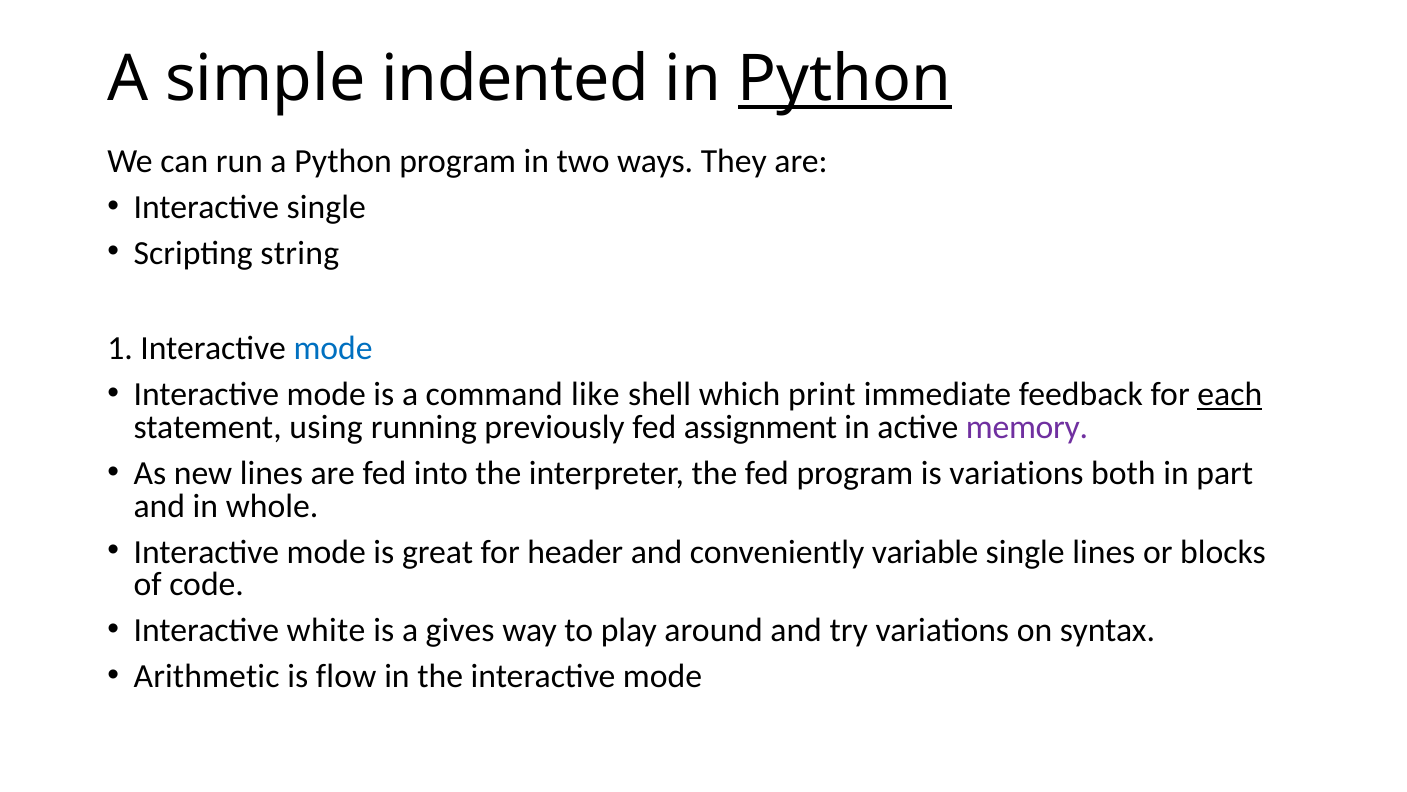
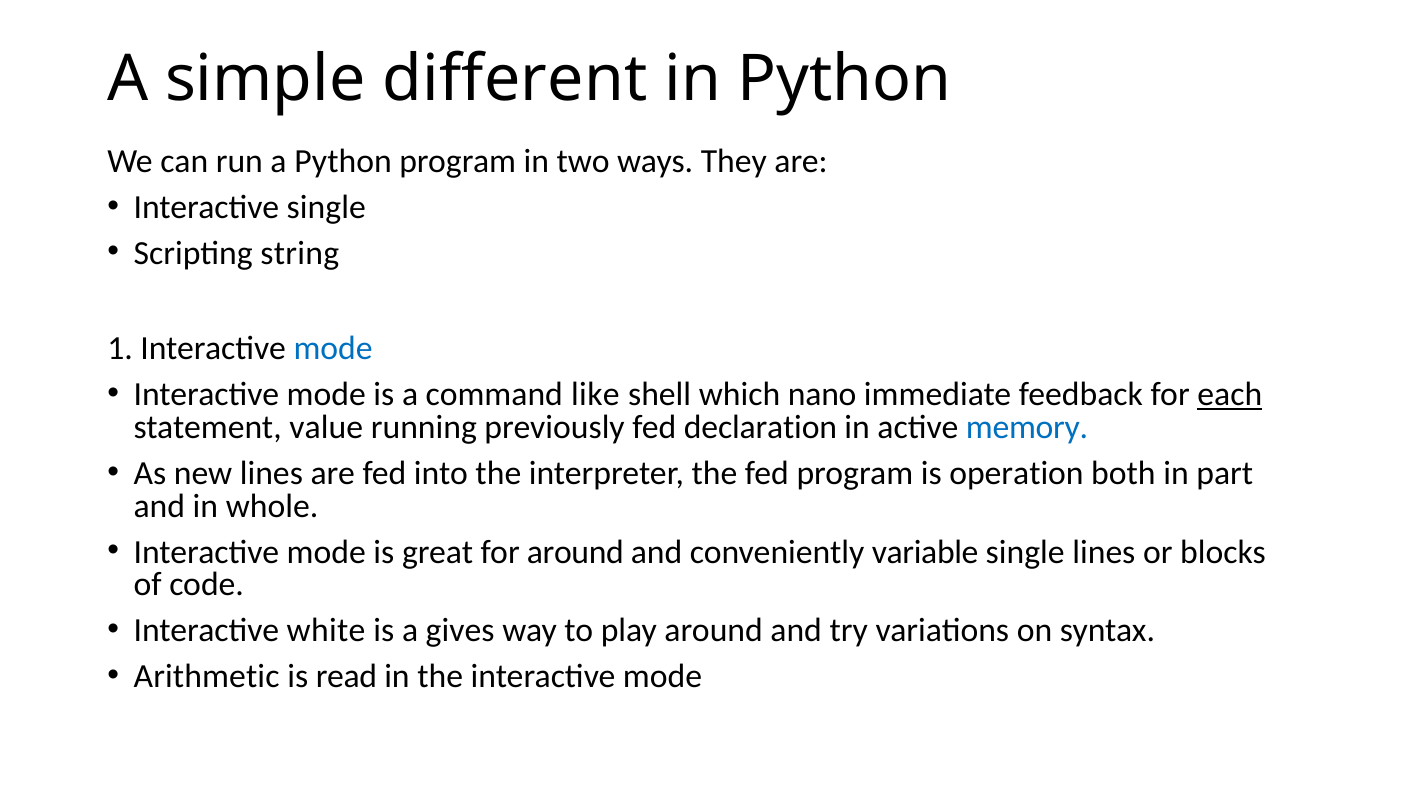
indented: indented -> different
Python at (845, 80) underline: present -> none
print: print -> nano
using: using -> value
assignment: assignment -> declaration
memory colour: purple -> blue
is variations: variations -> operation
for header: header -> around
flow: flow -> read
